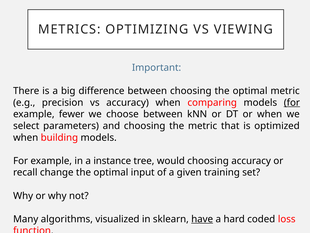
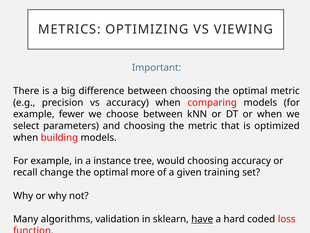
for at (292, 102) underline: present -> none
input: input -> more
visualized: visualized -> validation
